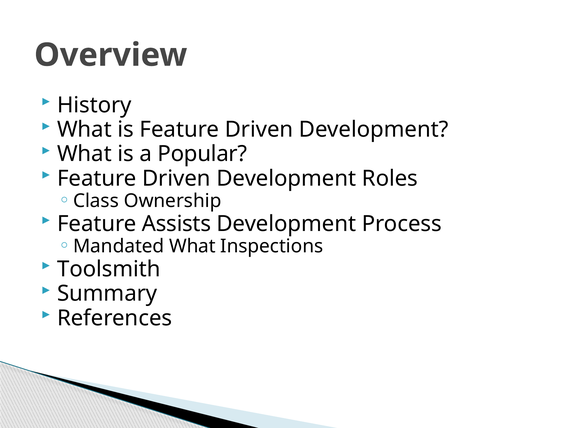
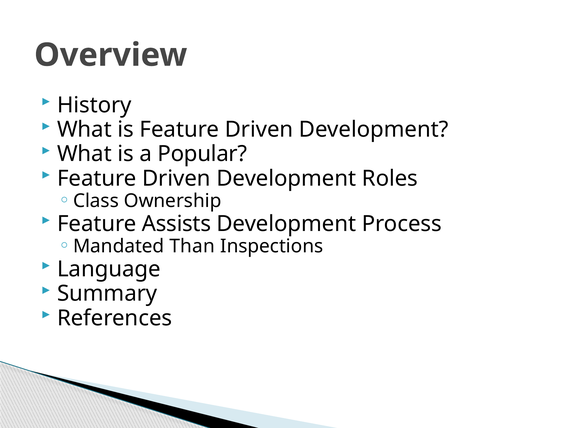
Mandated What: What -> Than
Toolsmith: Toolsmith -> Language
